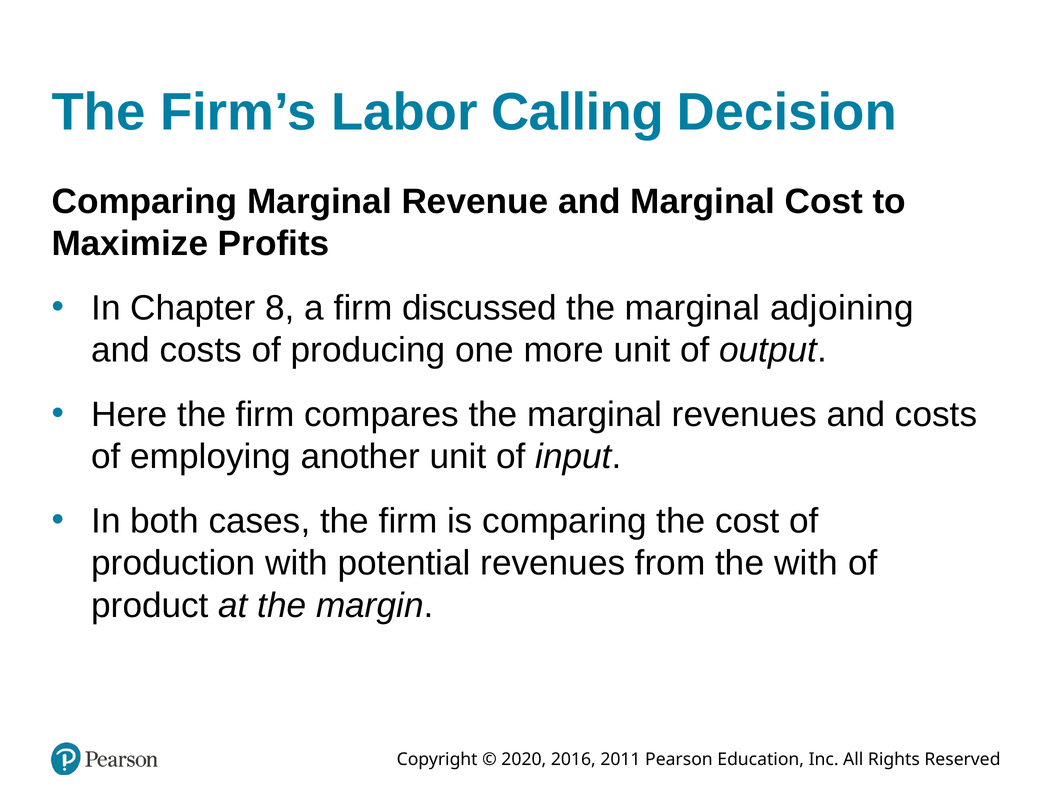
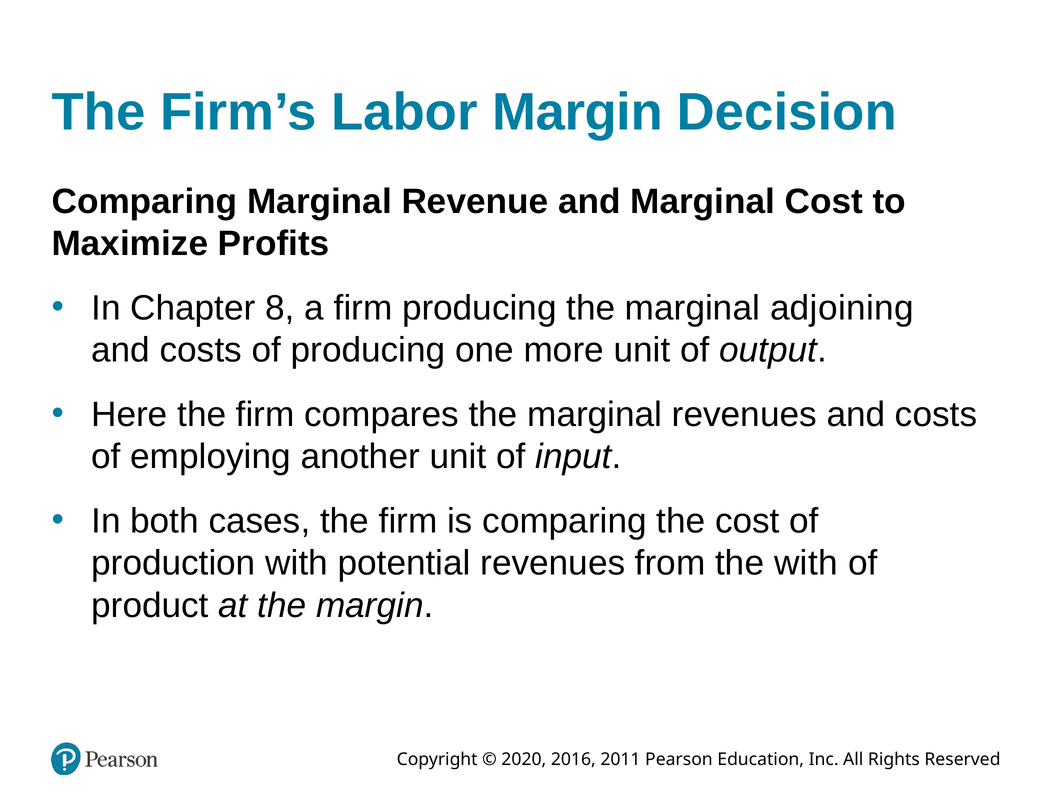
Labor Calling: Calling -> Margin
firm discussed: discussed -> producing
